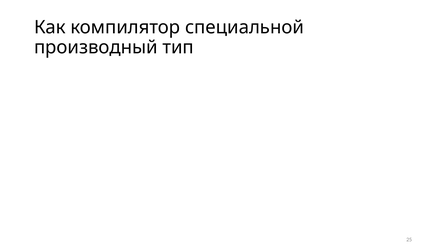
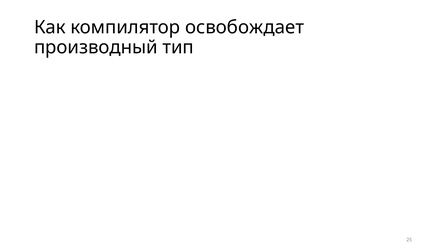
специальной: специальной -> освобождает
